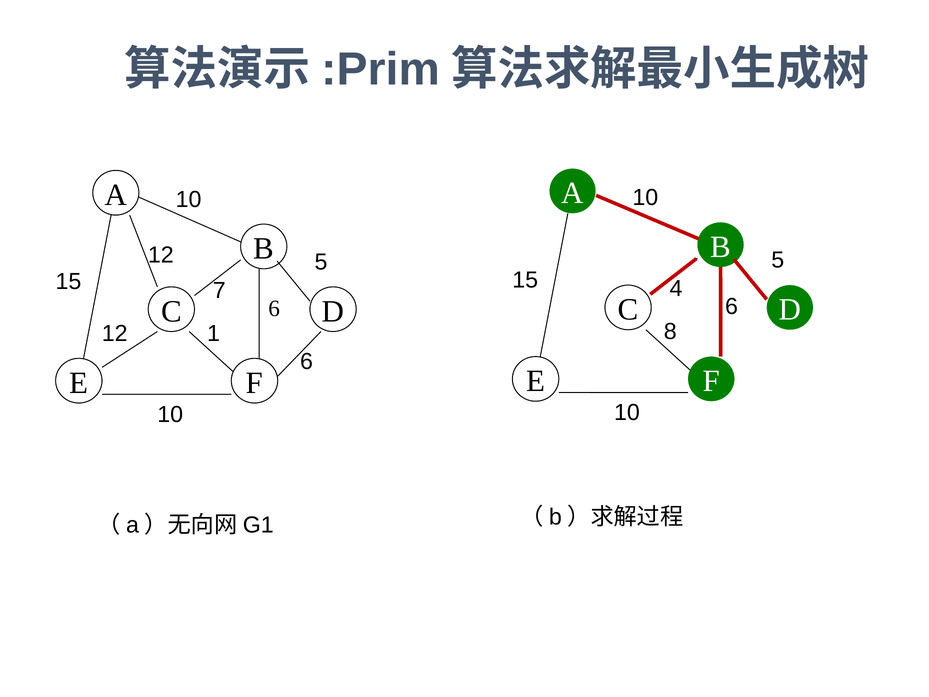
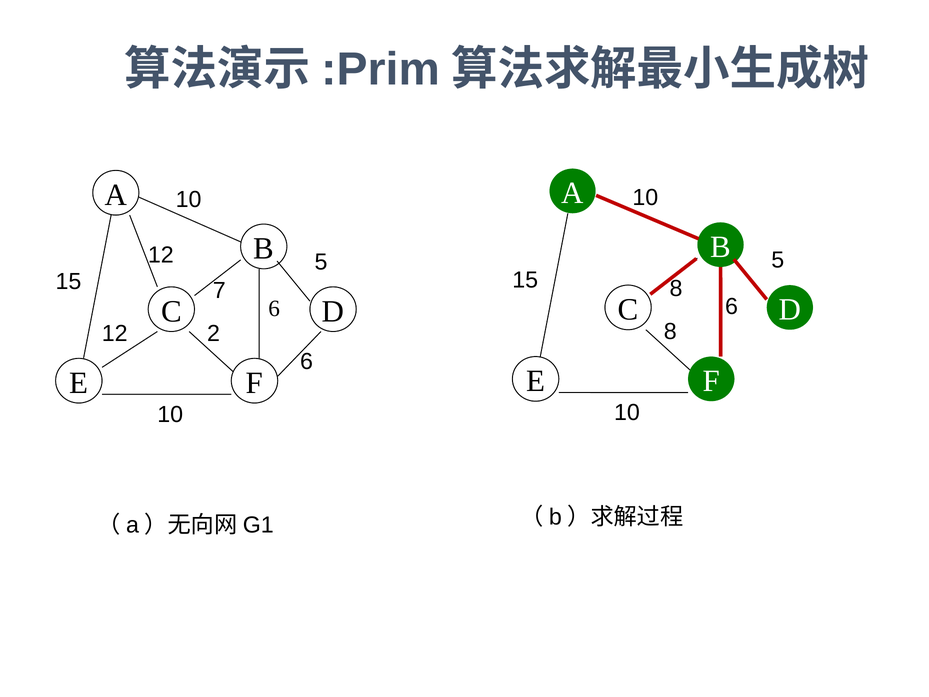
15 4: 4 -> 8
1: 1 -> 2
